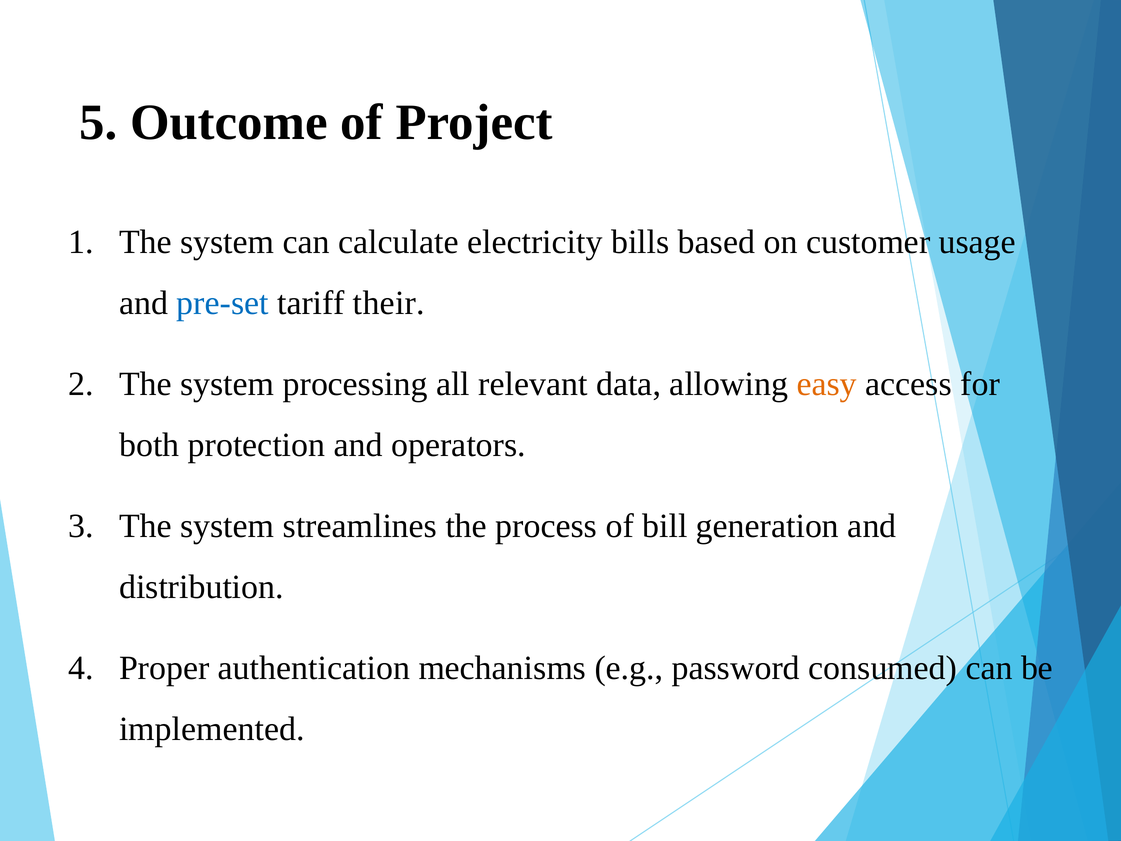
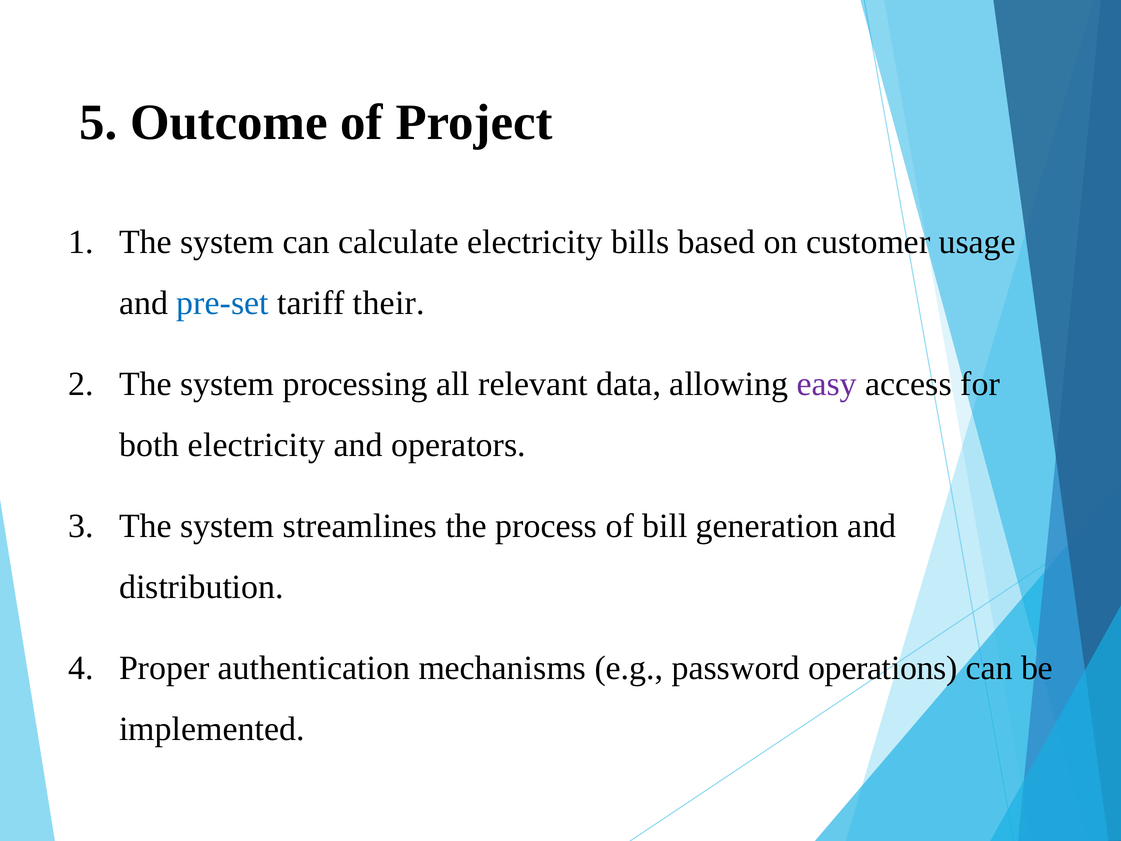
easy colour: orange -> purple
both protection: protection -> electricity
consumed: consumed -> operations
